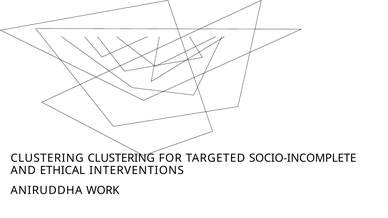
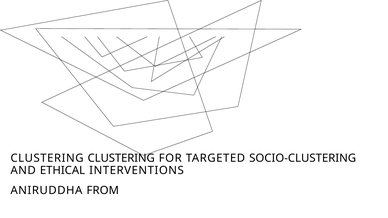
SOCIO-INCOMPLETE: SOCIO-INCOMPLETE -> SOCIO-CLUSTERING
WORK: WORK -> FROM
